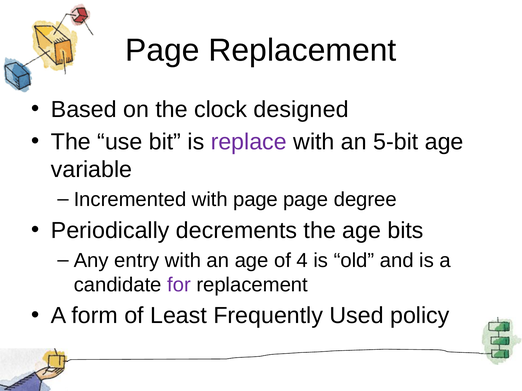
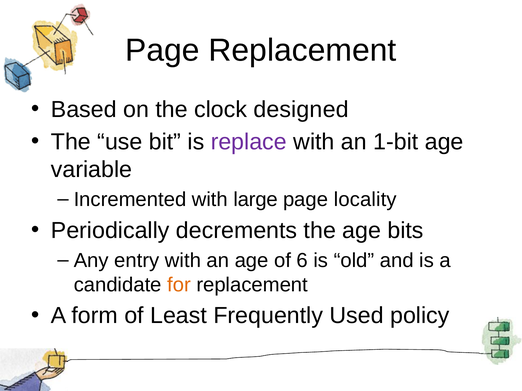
5-bit: 5-bit -> 1-bit
with page: page -> large
degree: degree -> locality
4: 4 -> 6
for colour: purple -> orange
